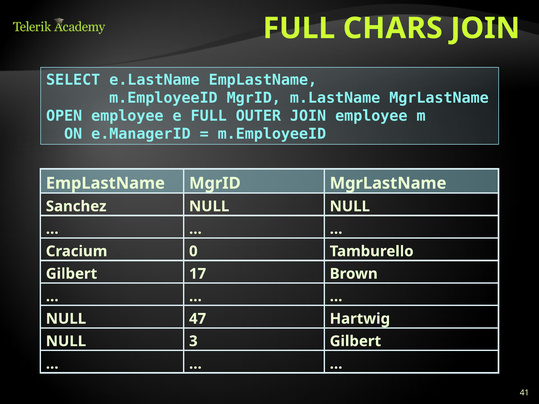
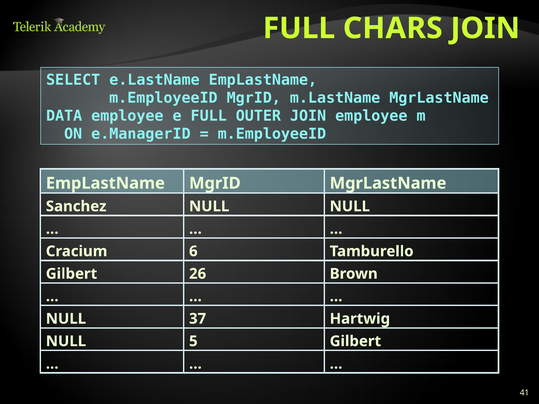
OPEN: OPEN -> DATA
0: 0 -> 6
17: 17 -> 26
47: 47 -> 37
3: 3 -> 5
